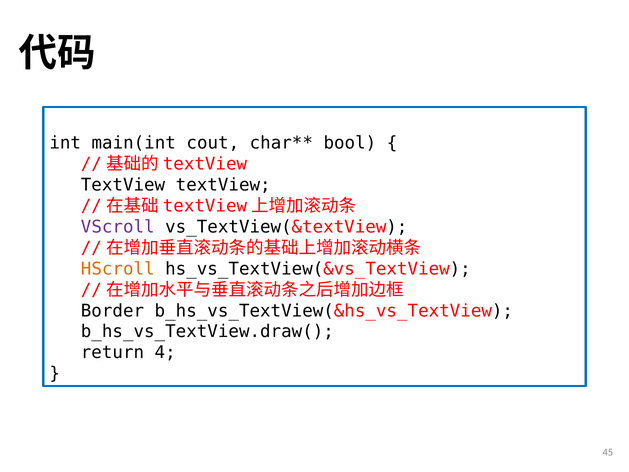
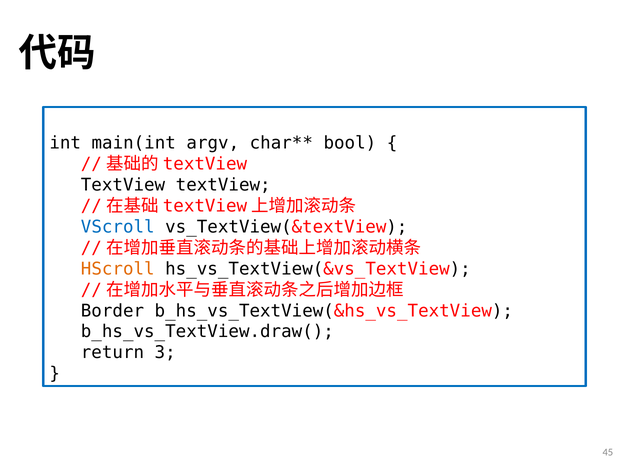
cout: cout -> argv
VScroll colour: purple -> blue
4: 4 -> 3
